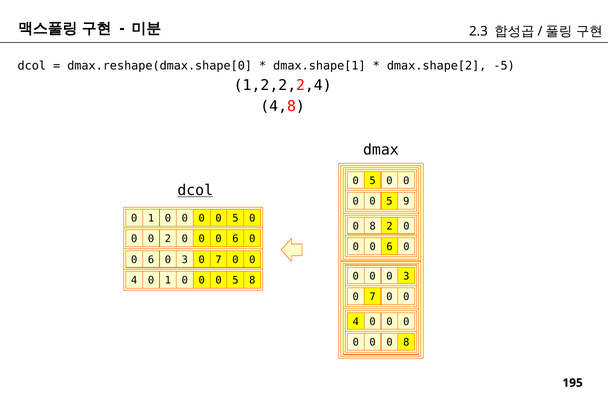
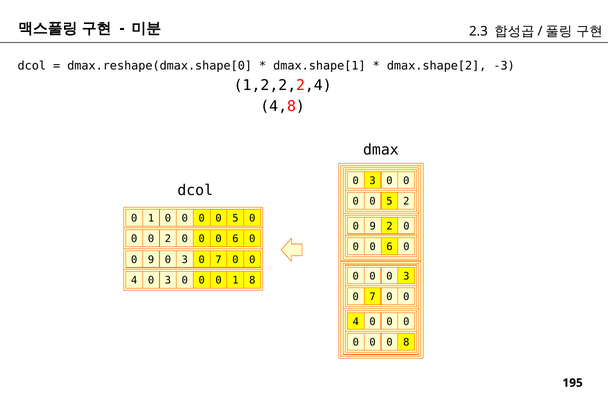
-5: -5 -> -3
5 at (373, 181): 5 -> 3
dcol at (195, 191) underline: present -> none
5 9: 9 -> 2
8 at (373, 227): 8 -> 9
6 at (151, 260): 6 -> 9
4 0 1: 1 -> 3
5 at (235, 281): 5 -> 1
